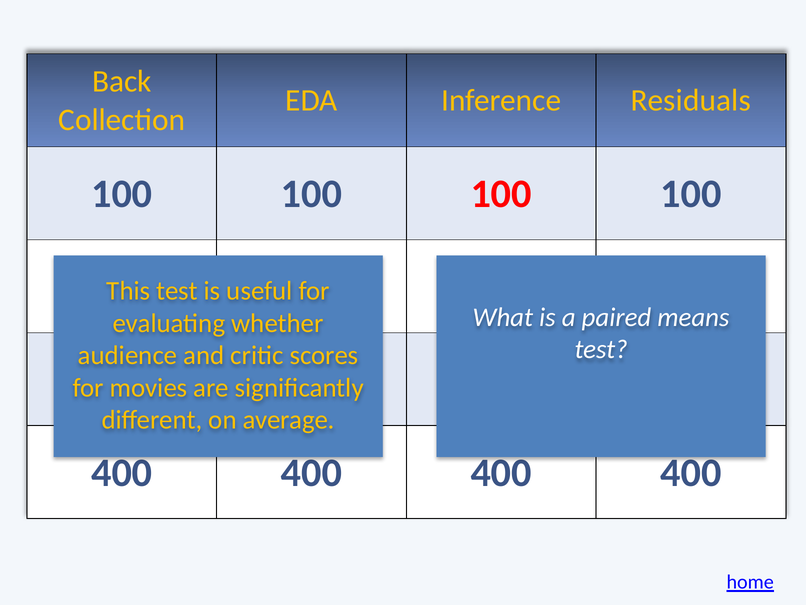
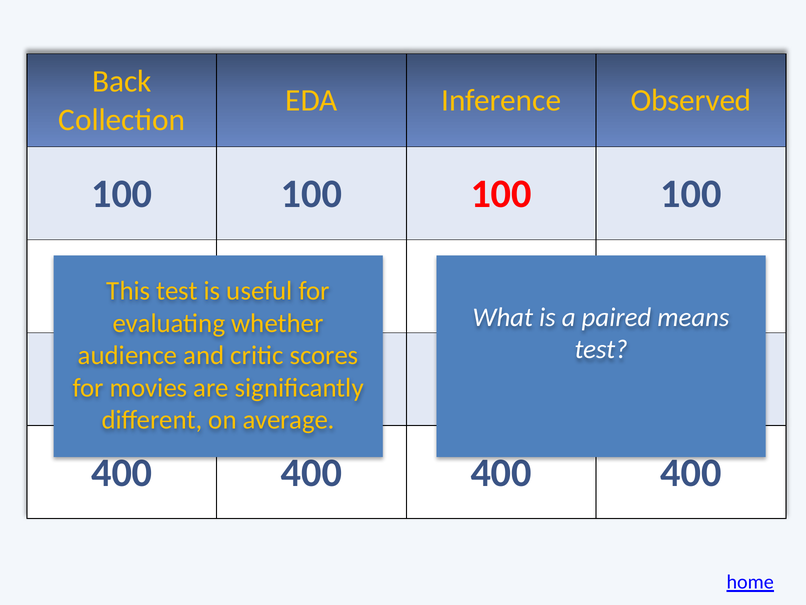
Residuals: Residuals -> Observed
